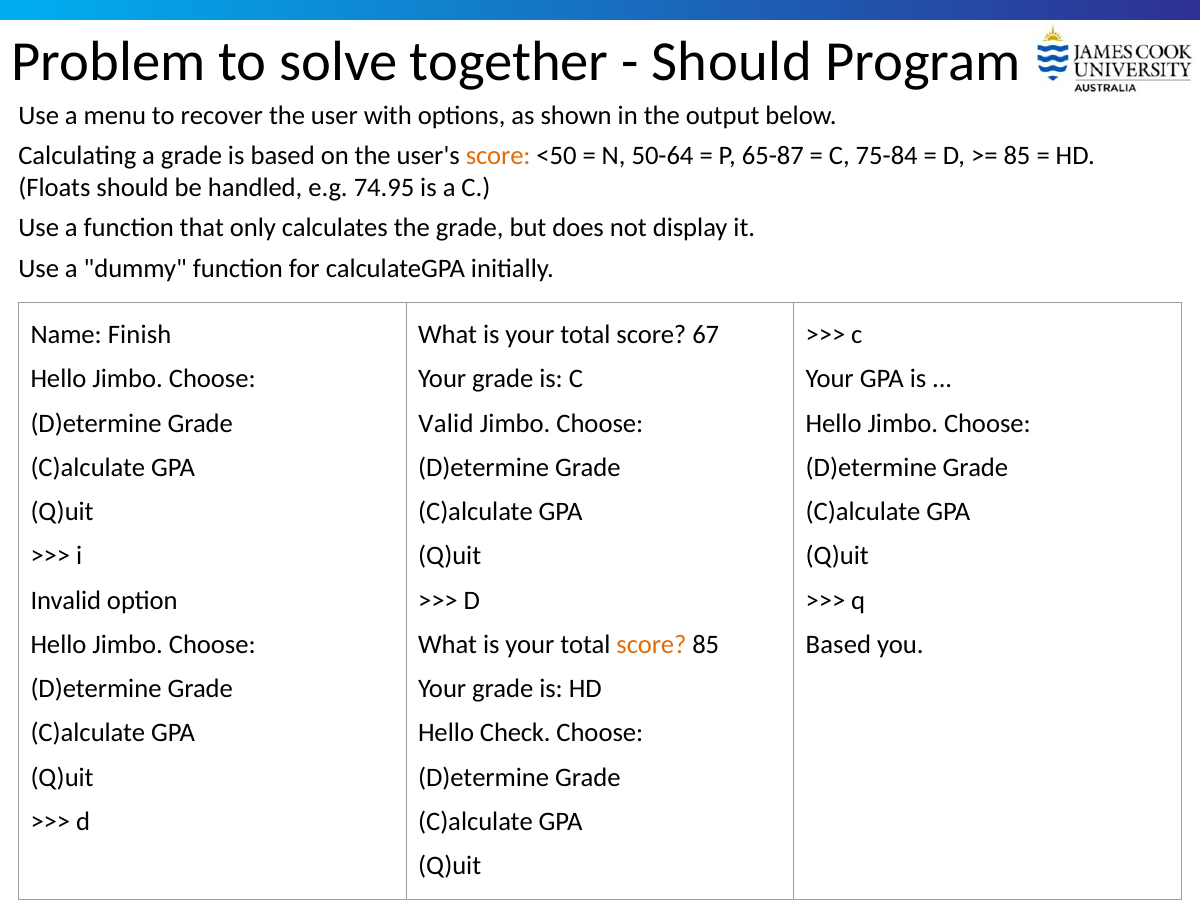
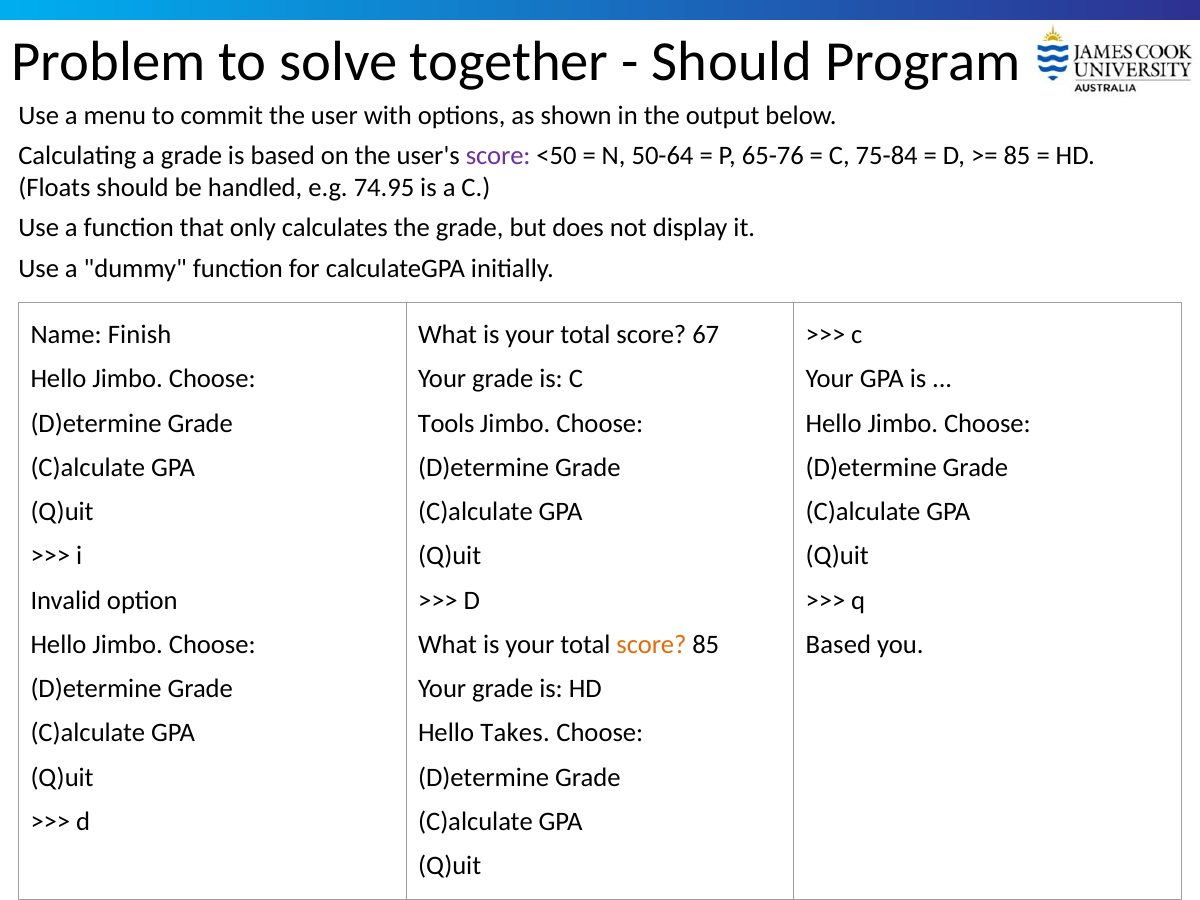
recover: recover -> commit
score at (498, 156) colour: orange -> purple
65-87: 65-87 -> 65-76
Valid: Valid -> Tools
Check: Check -> Takes
